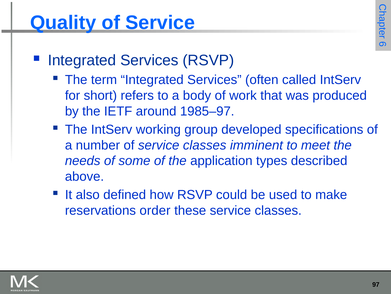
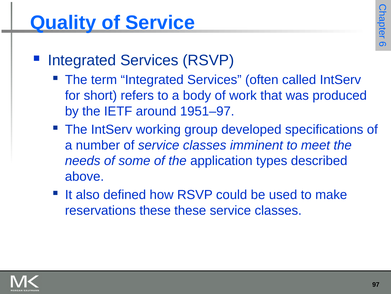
1985–97: 1985–97 -> 1951–97
reservations order: order -> these
